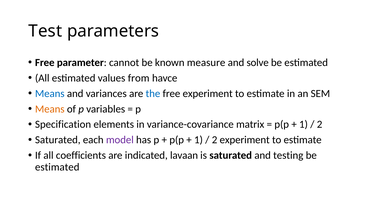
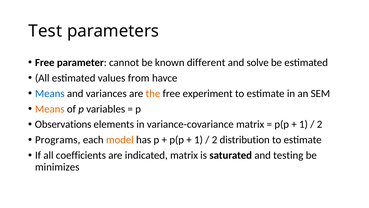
measure: measure -> different
the colour: blue -> orange
Specification: Specification -> Observations
Saturated at (58, 140): Saturated -> Programs
model colour: purple -> orange
2 experiment: experiment -> distribution
indicated lavaan: lavaan -> matrix
estimated at (57, 167): estimated -> minimizes
